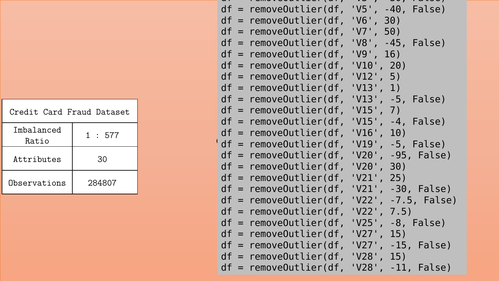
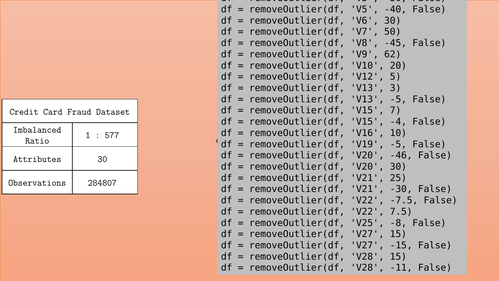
16: 16 -> 62
V13 1: 1 -> 3
-95: -95 -> -46
